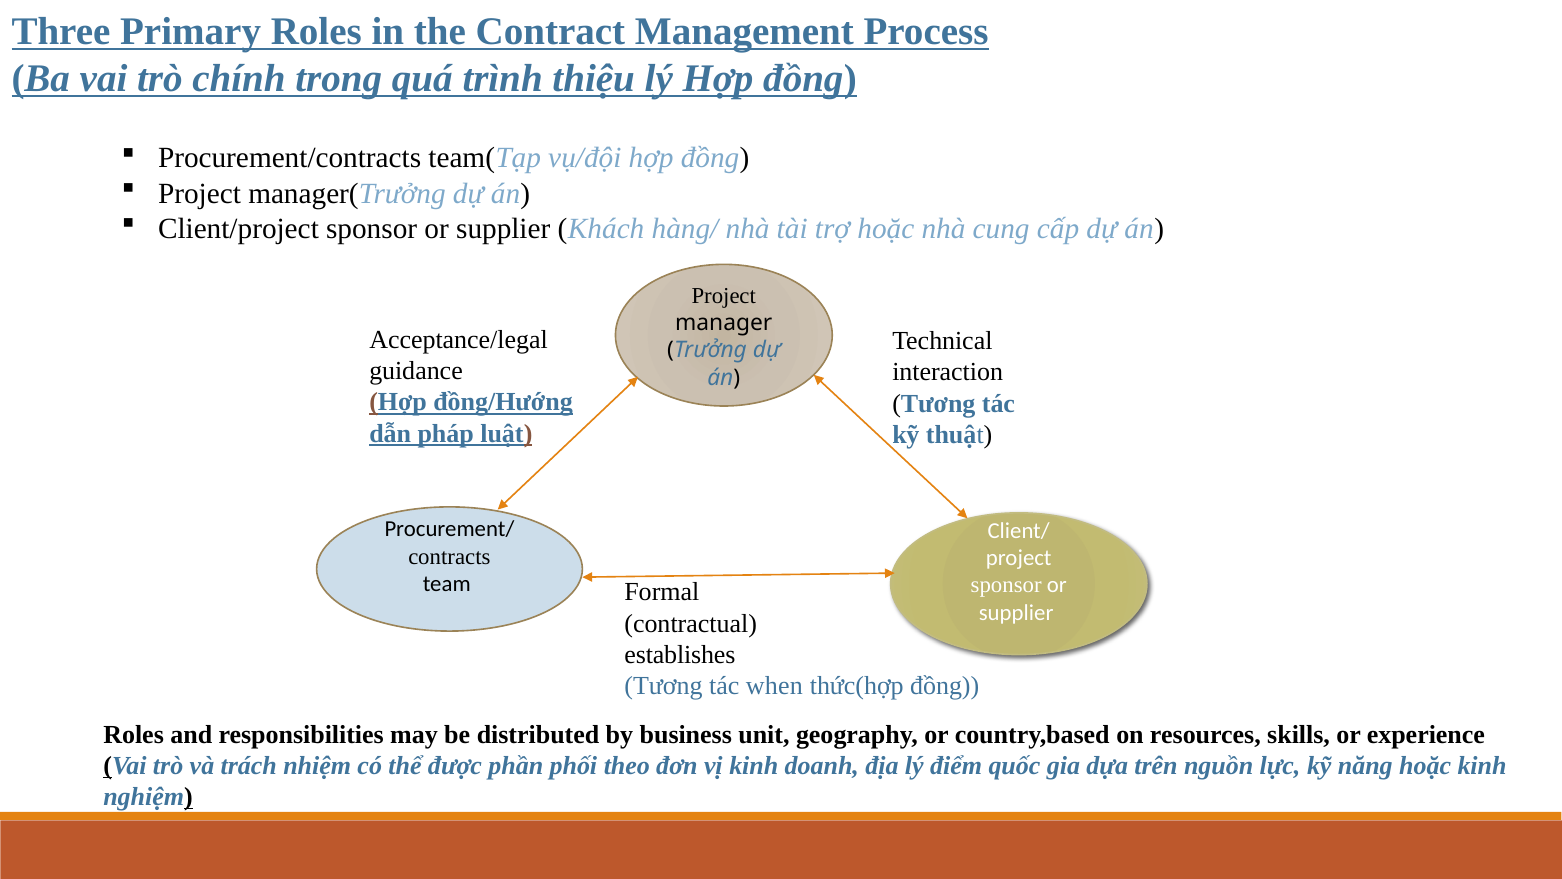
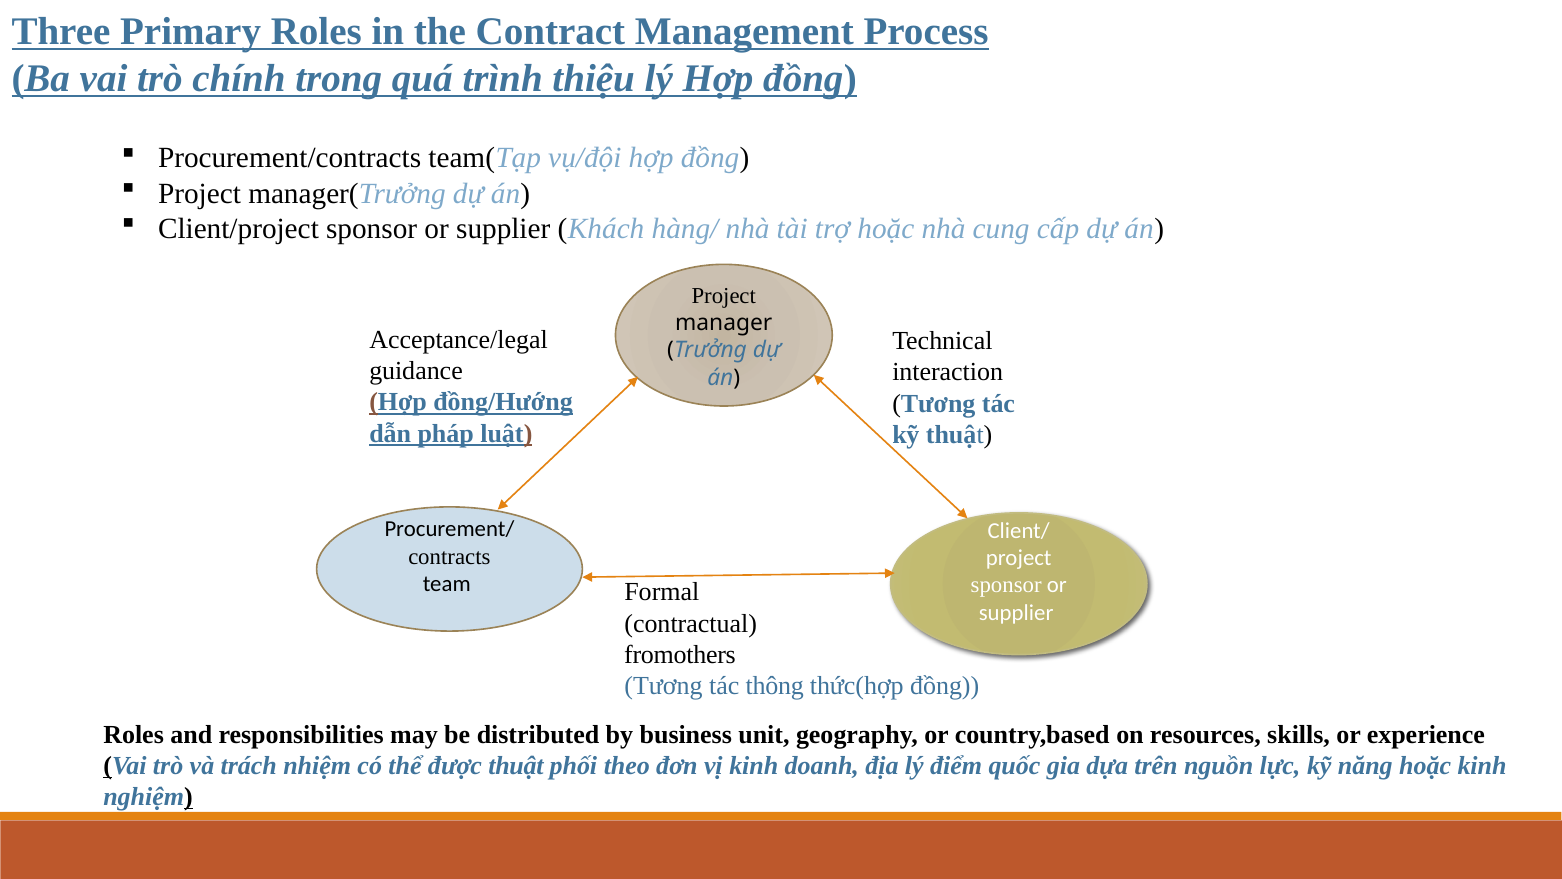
establishes: establishes -> fromothers
when: when -> thông
được phần: phần -> thuật
